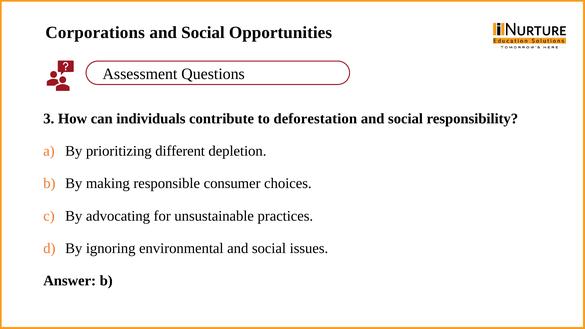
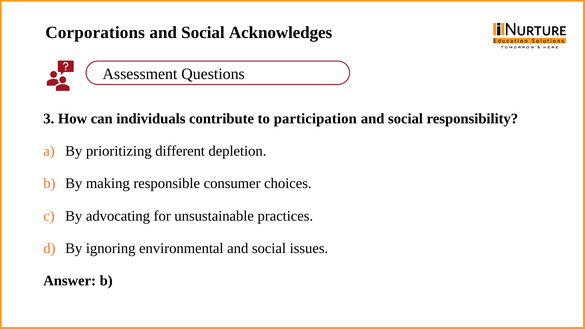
Opportunities: Opportunities -> Acknowledges
deforestation: deforestation -> participation
